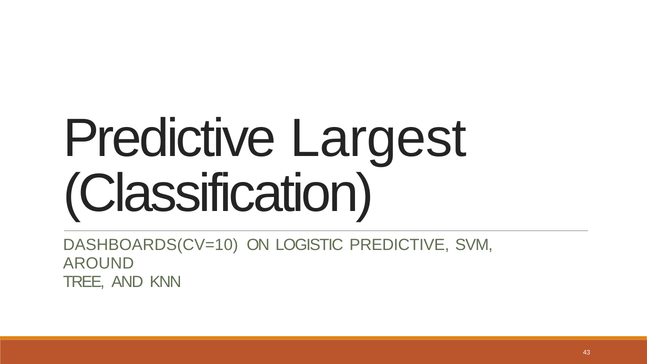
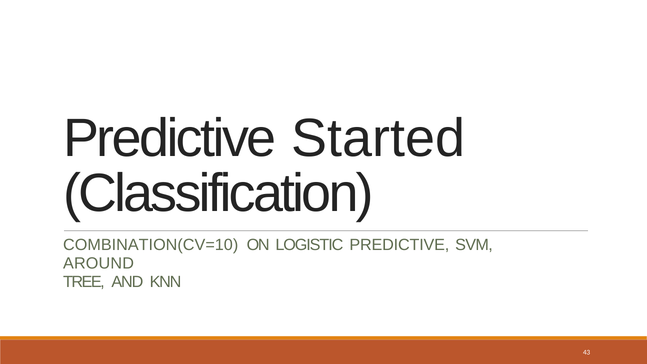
Largest: Largest -> Started
DASHBOARDS(CV=10: DASHBOARDS(CV=10 -> COMBINATION(CV=10
